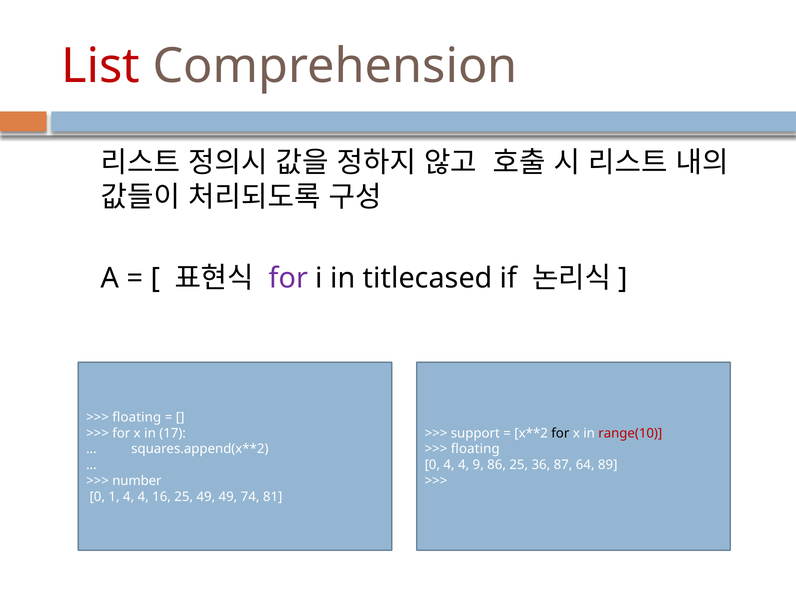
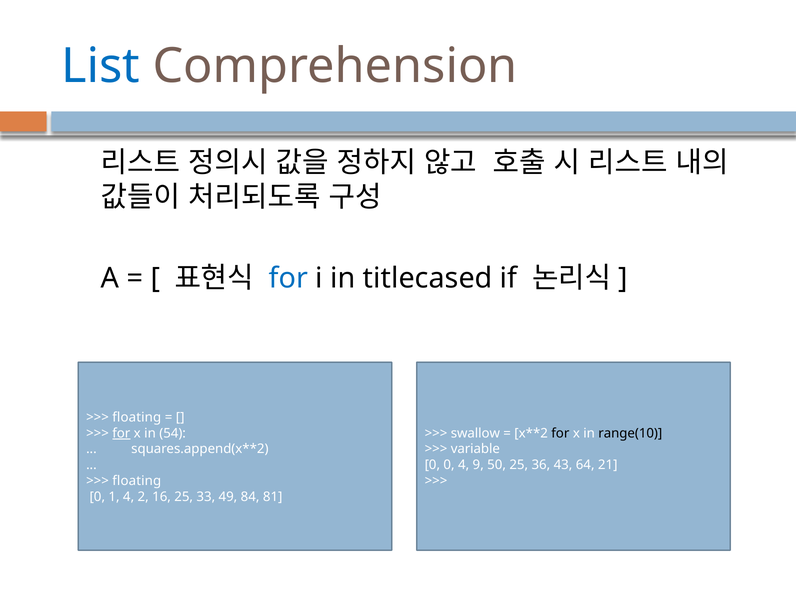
List colour: red -> blue
for at (288, 278) colour: purple -> blue
for at (121, 433) underline: none -> present
17: 17 -> 54
support: support -> swallow
range(10 colour: red -> black
floating at (475, 449): floating -> variable
0 4: 4 -> 0
86: 86 -> 50
87: 87 -> 43
89: 89 -> 21
number at (137, 481): number -> floating
1 4 4: 4 -> 2
25 49: 49 -> 33
74: 74 -> 84
